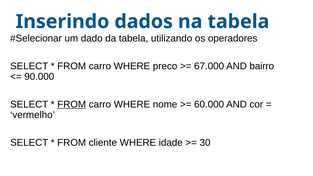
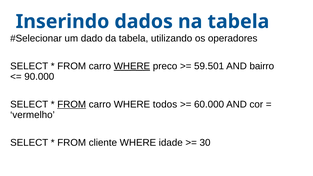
WHERE at (132, 66) underline: none -> present
67.000: 67.000 -> 59.501
nome: nome -> todos
